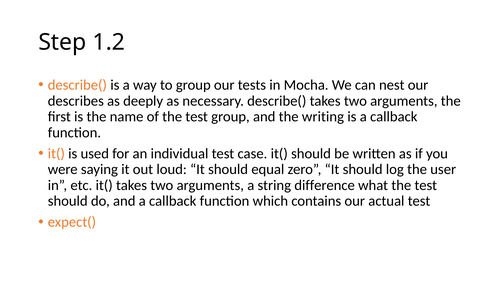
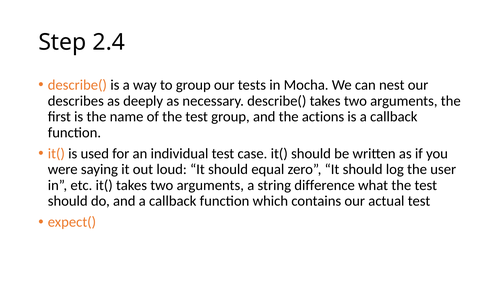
1.2: 1.2 -> 2.4
writing: writing -> actions
